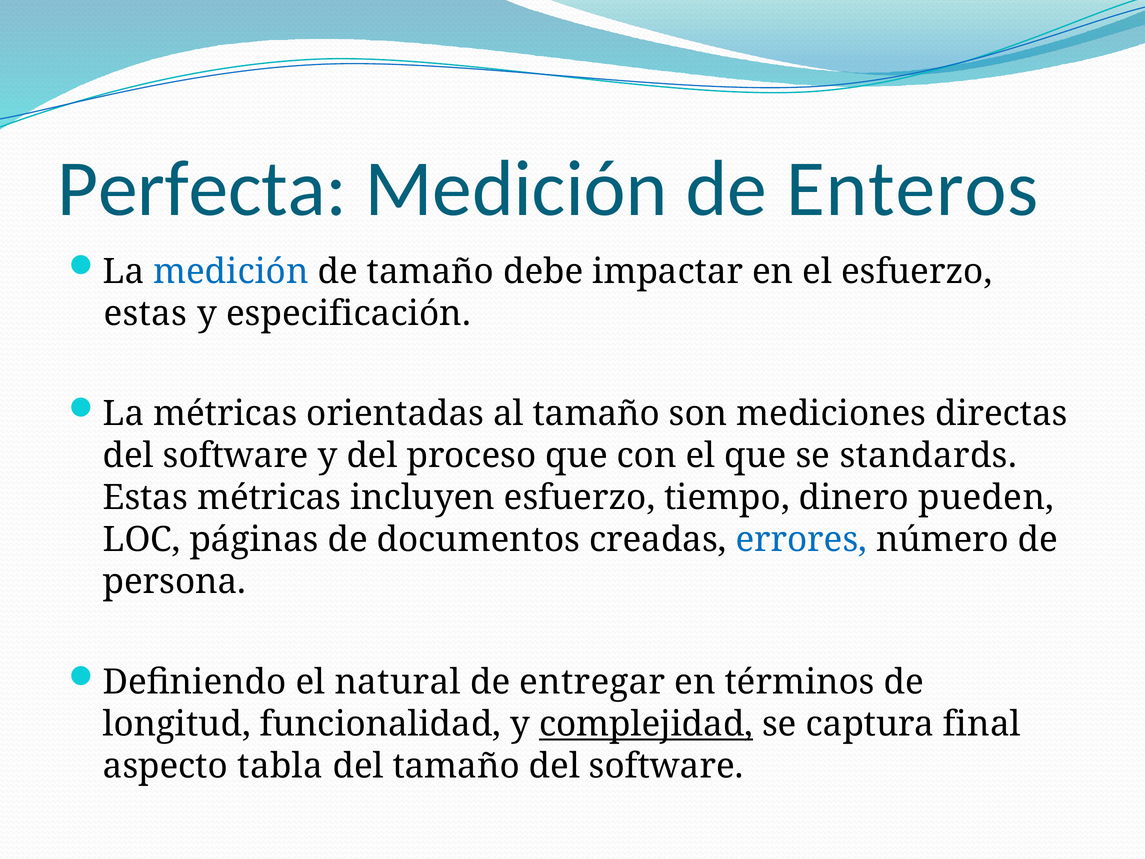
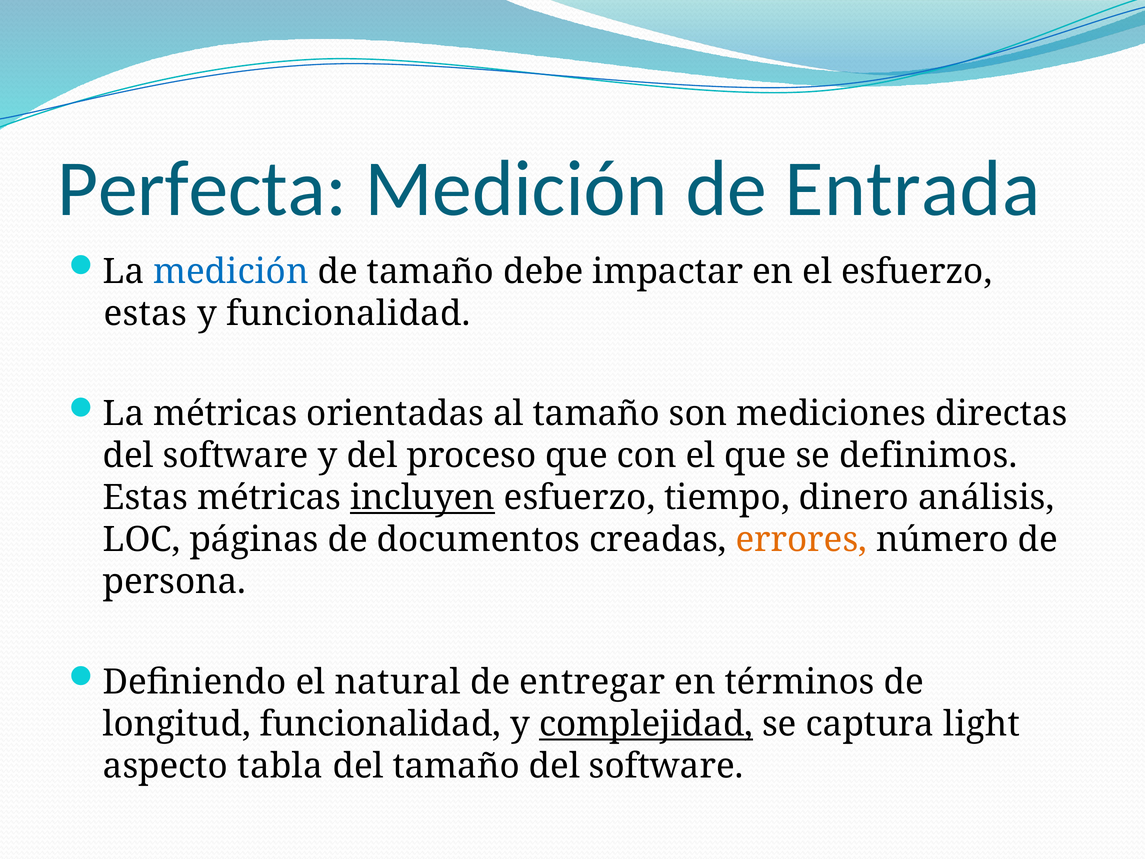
Enteros: Enteros -> Entrada
y especificación: especificación -> funcionalidad
standards: standards -> definimos
incluyen underline: none -> present
pueden: pueden -> análisis
errores colour: blue -> orange
final: final -> light
